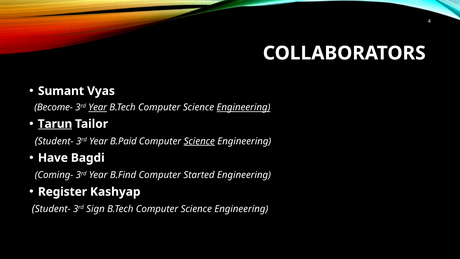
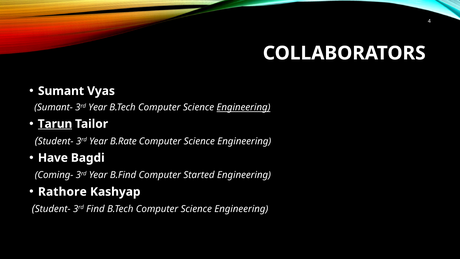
Become-: Become- -> Sumant-
Year at (98, 107) underline: present -> none
B.Paid: B.Paid -> B.Rate
Science at (199, 141) underline: present -> none
Register: Register -> Rathore
Sign: Sign -> Find
